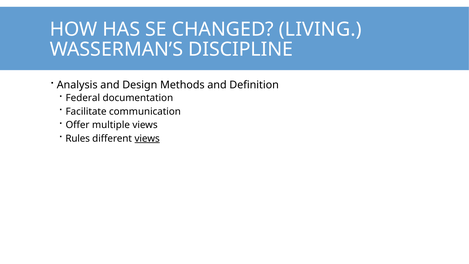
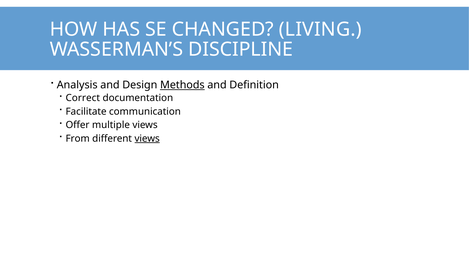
Methods underline: none -> present
Federal: Federal -> Correct
Rules: Rules -> From
